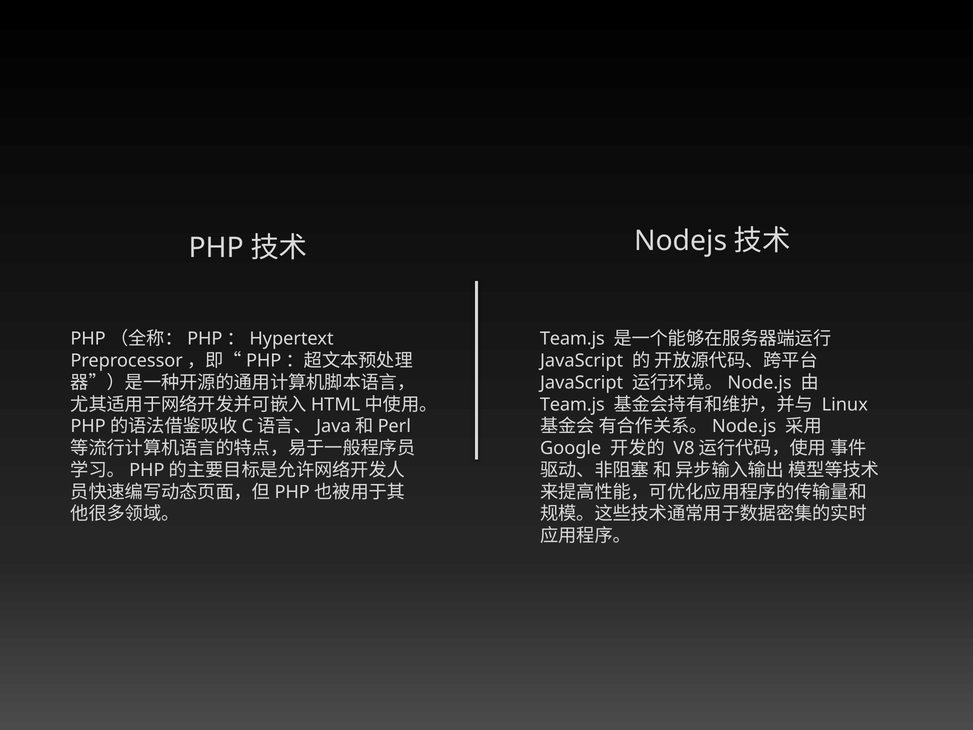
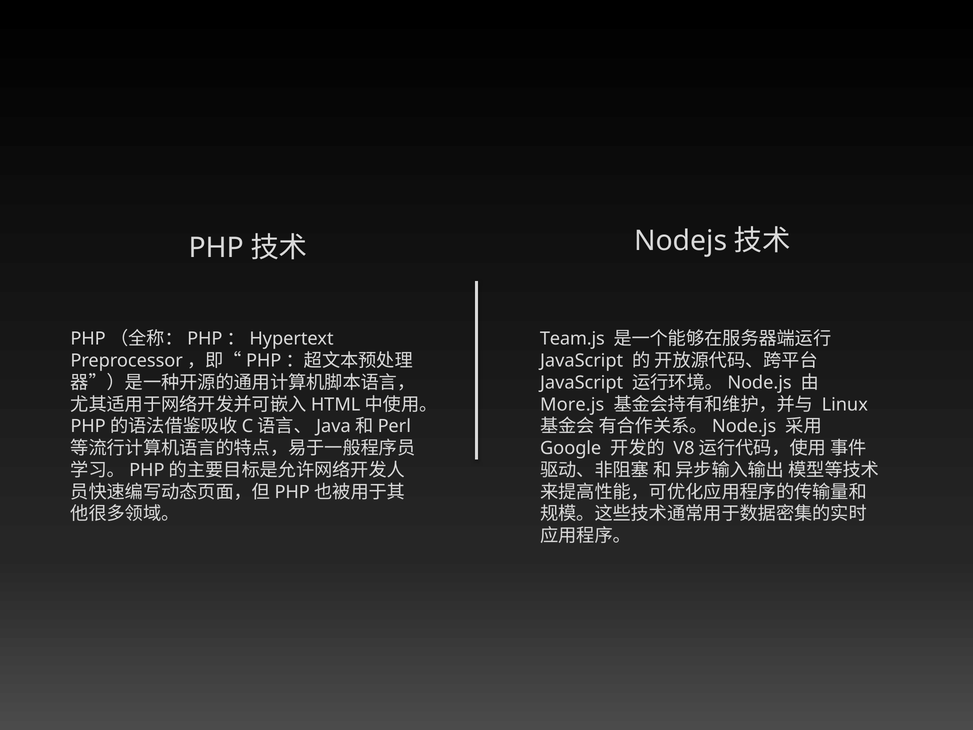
Team.js at (572, 404): Team.js -> More.js
